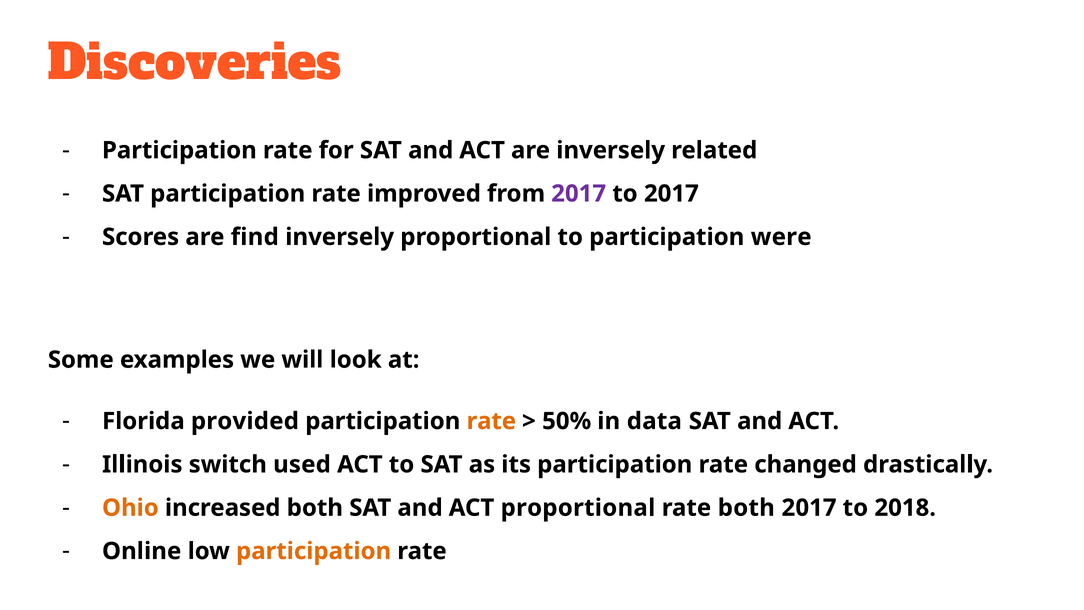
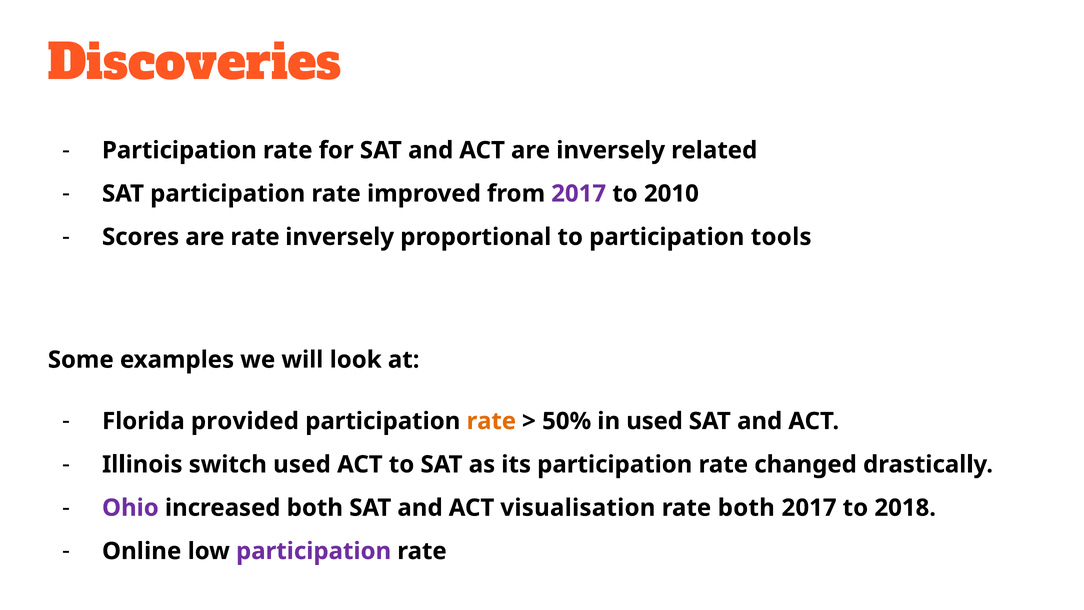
to 2017: 2017 -> 2010
are find: find -> rate
were: were -> tools
in data: data -> used
Ohio colour: orange -> purple
ACT proportional: proportional -> visualisation
participation at (314, 551) colour: orange -> purple
